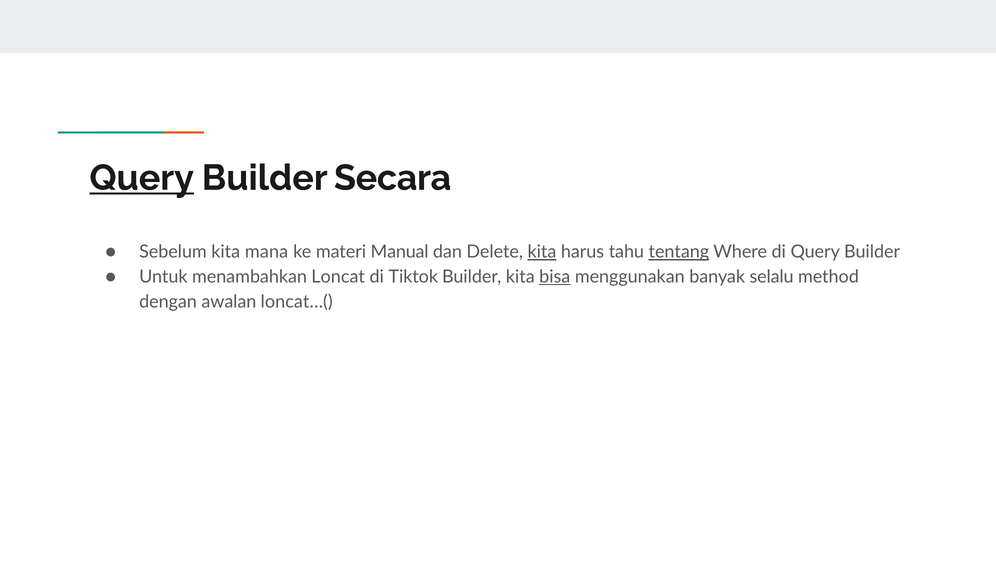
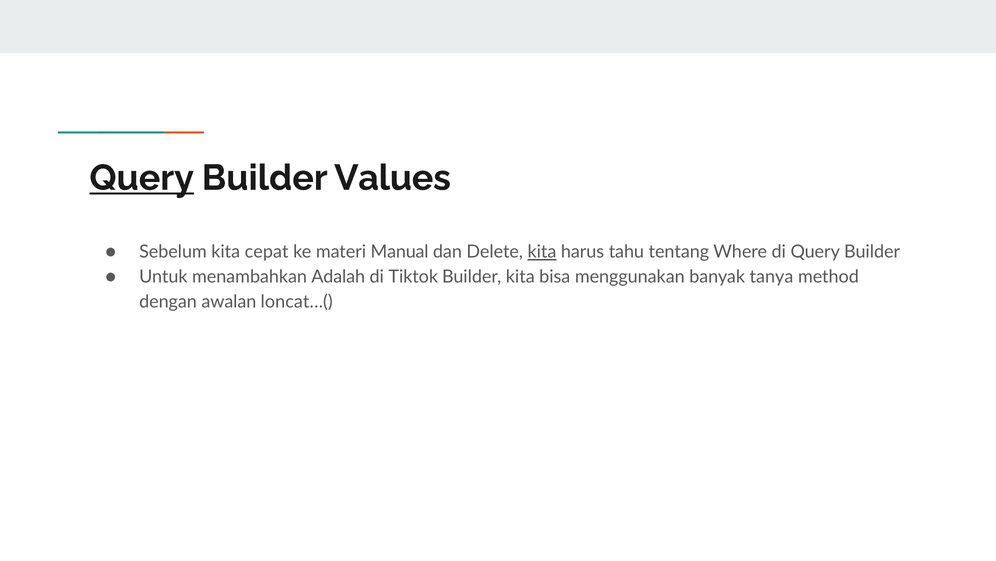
Secara: Secara -> Values
mana: mana -> cepat
tentang underline: present -> none
Loncat: Loncat -> Adalah
bisa underline: present -> none
selalu: selalu -> tanya
